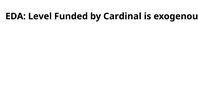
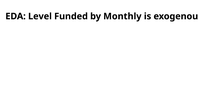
Cardinal: Cardinal -> Monthly
